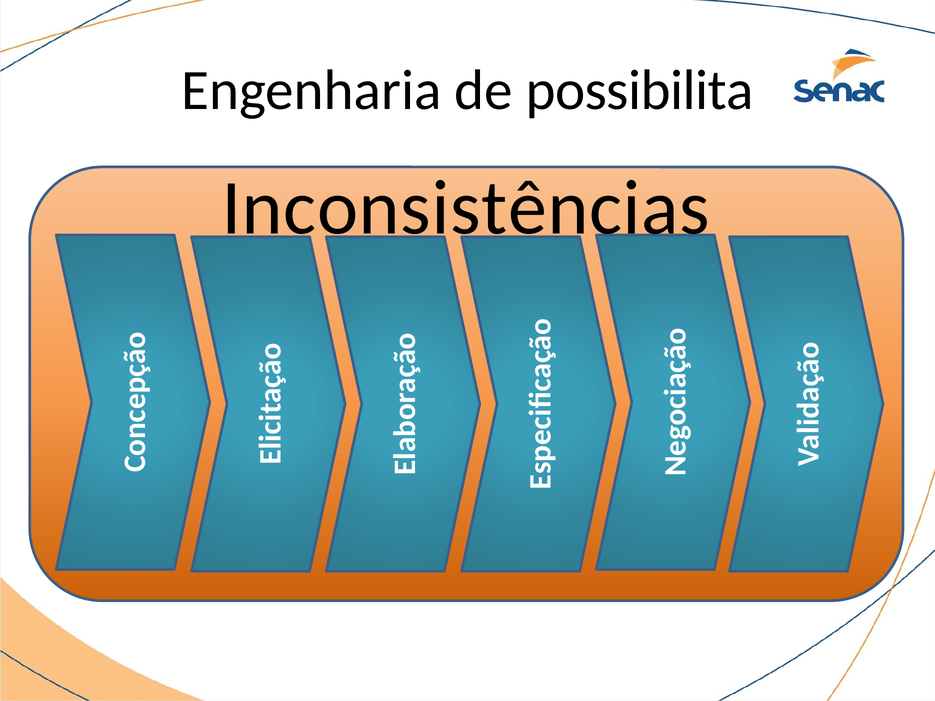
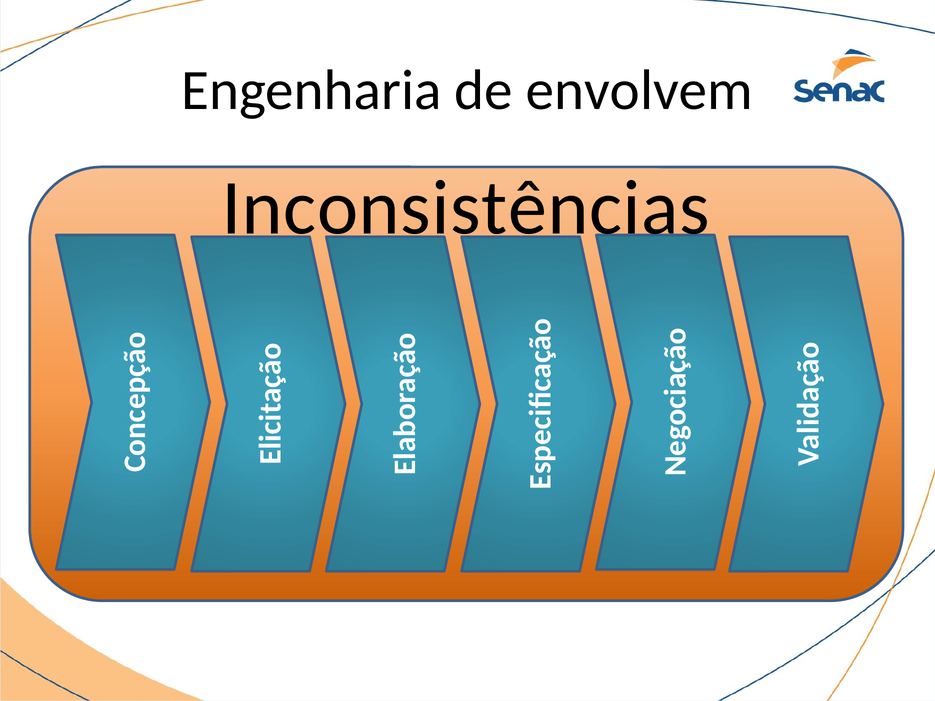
possibilita: possibilita -> envolvem
